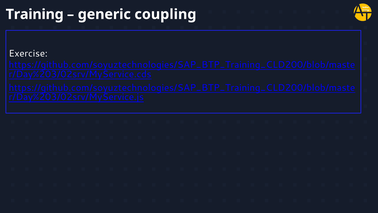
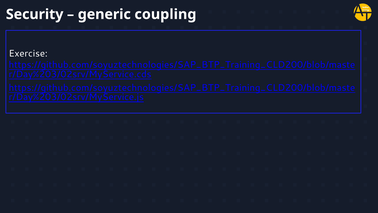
Training: Training -> Security
